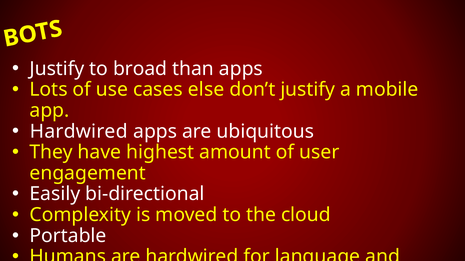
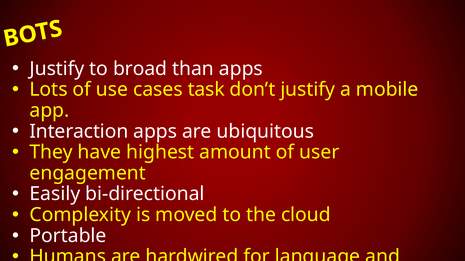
else: else -> task
Hardwired at (79, 132): Hardwired -> Interaction
